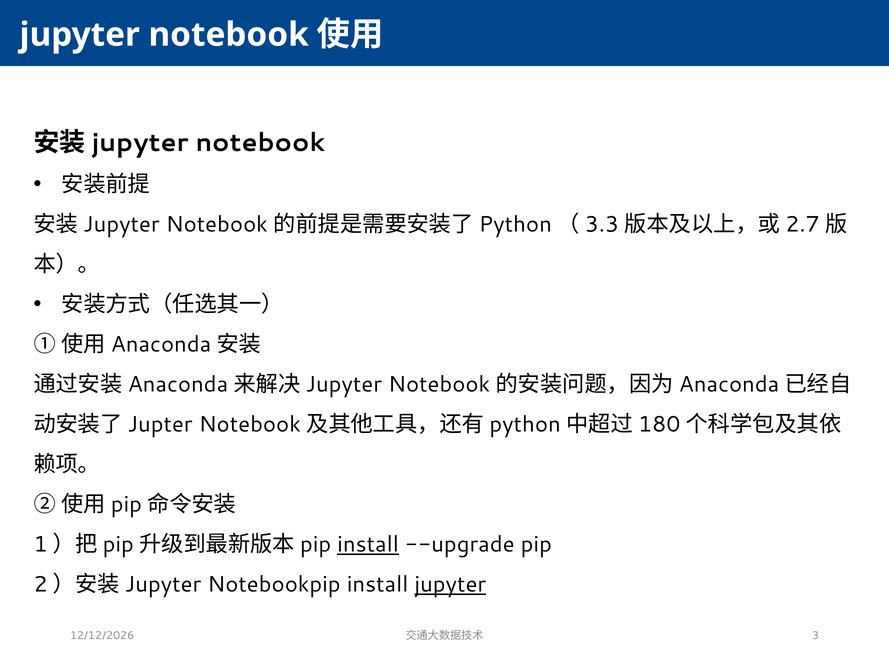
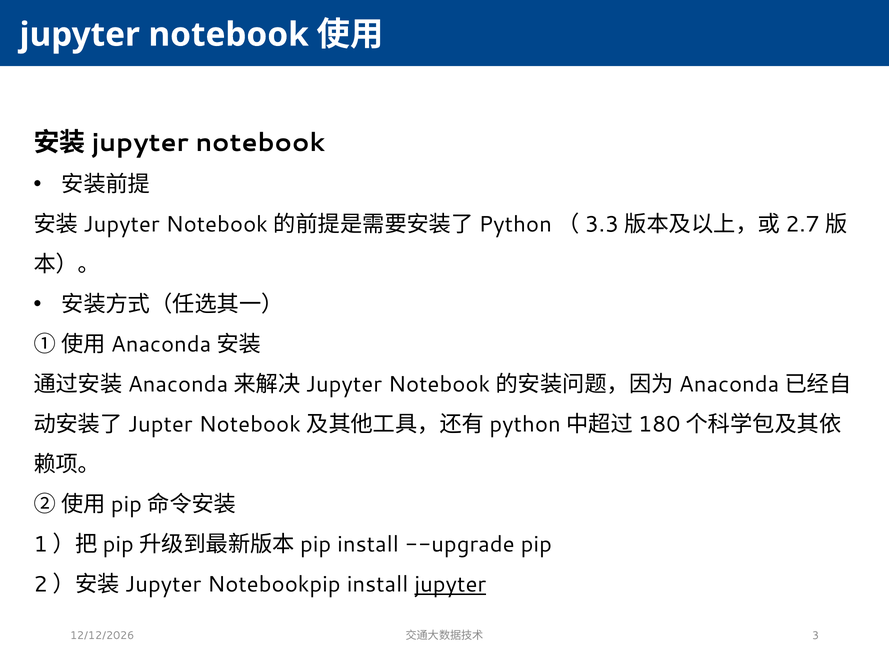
install at (368, 544) underline: present -> none
